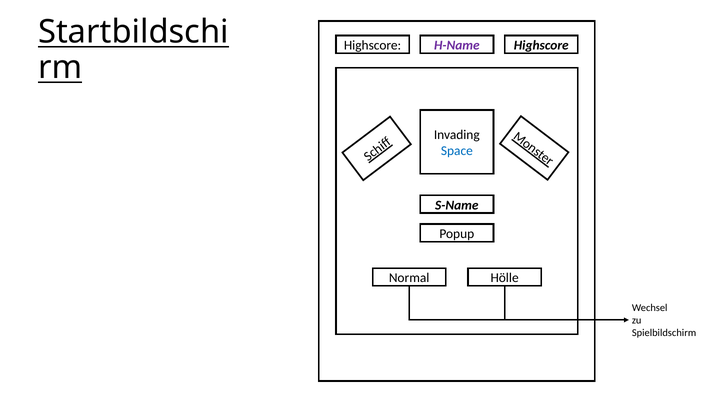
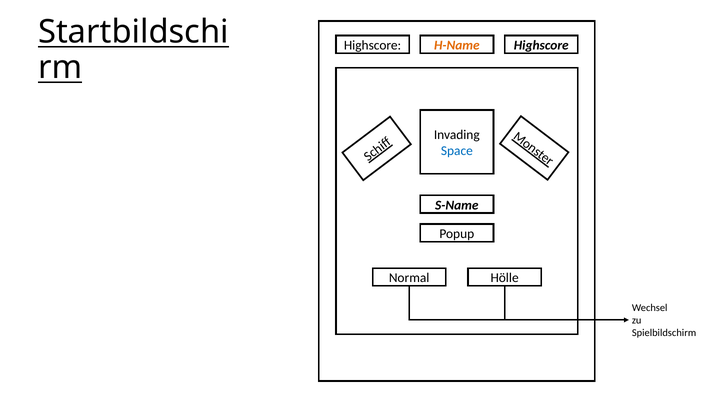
H-Name colour: purple -> orange
